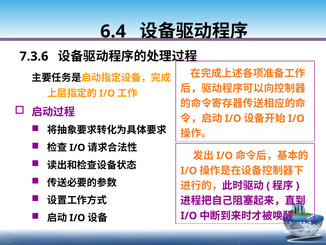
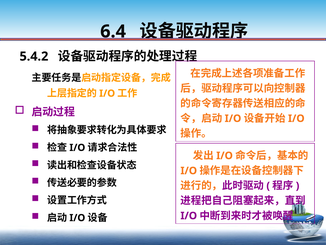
7.3.6: 7.3.6 -> 5.4.2
